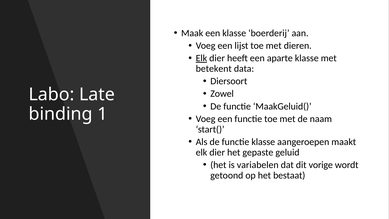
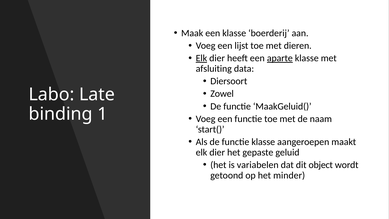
aparte underline: none -> present
betekent: betekent -> afsluiting
vorige: vorige -> object
bestaat: bestaat -> minder
